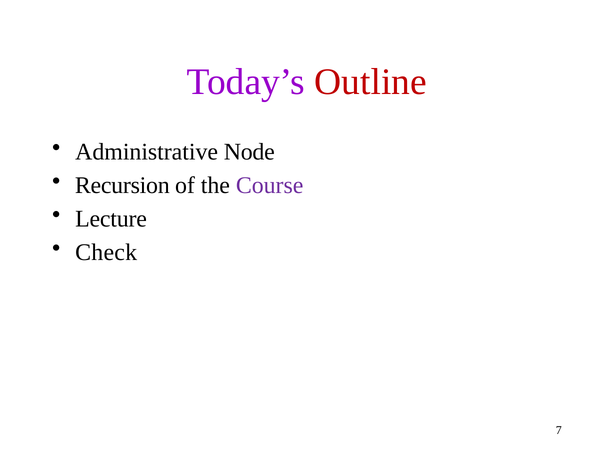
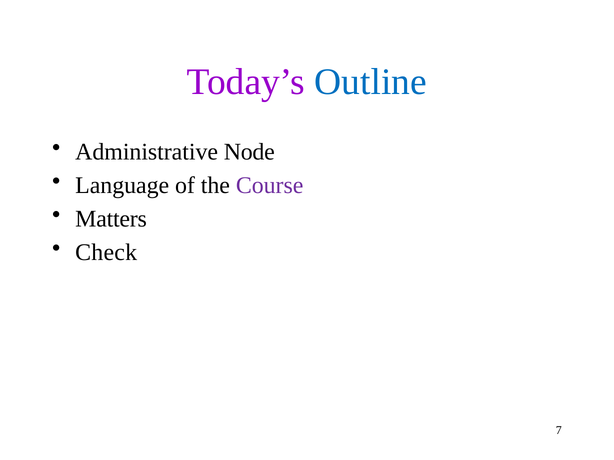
Outline colour: red -> blue
Recursion: Recursion -> Language
Lecture: Lecture -> Matters
